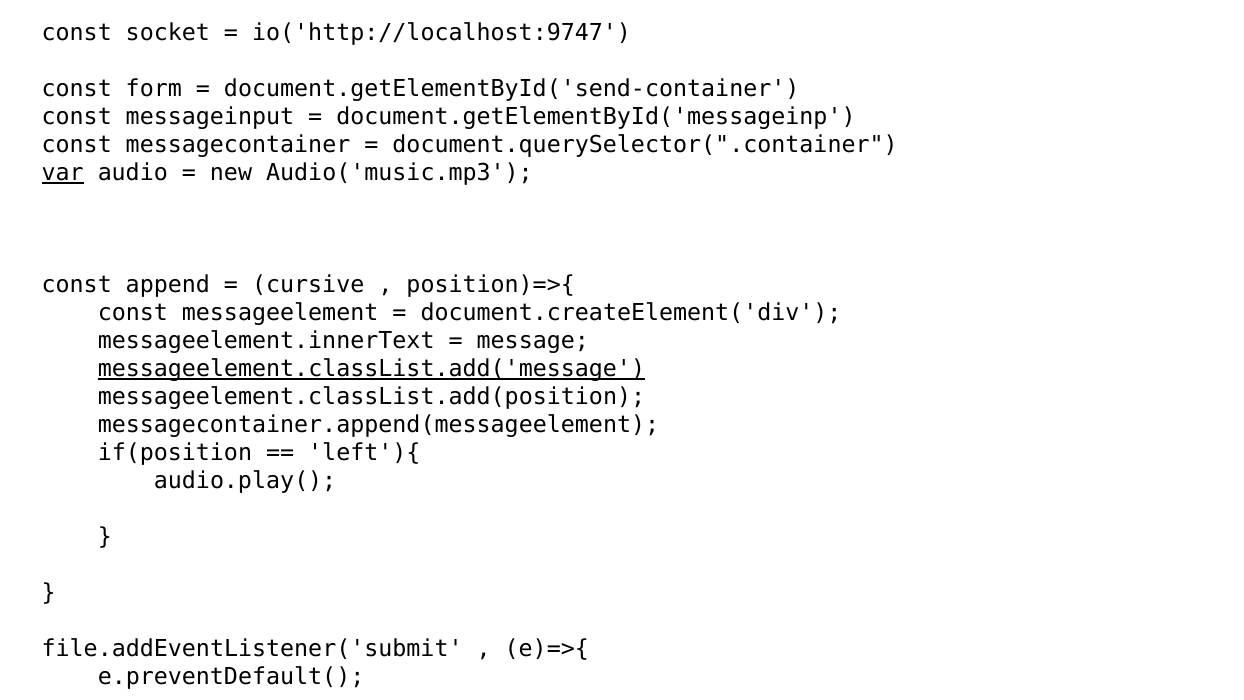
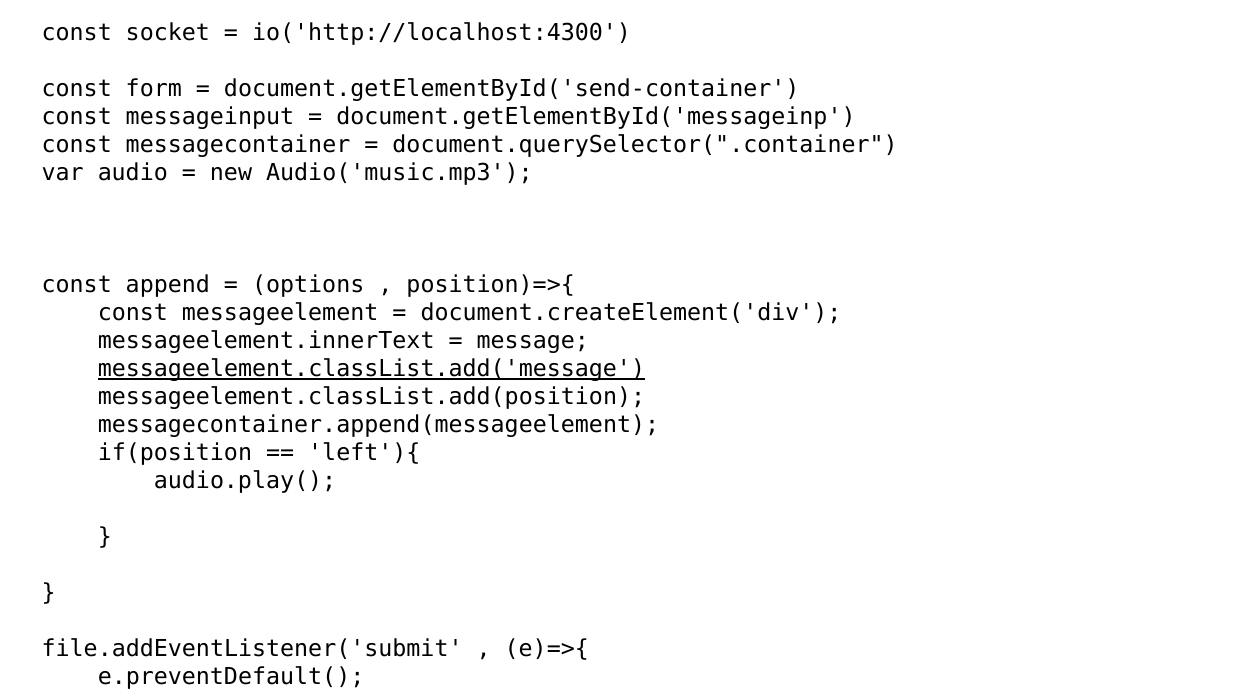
io('http://localhost:9747: io('http://localhost:9747 -> io('http://localhost:4300
var underline: present -> none
cursive: cursive -> options
